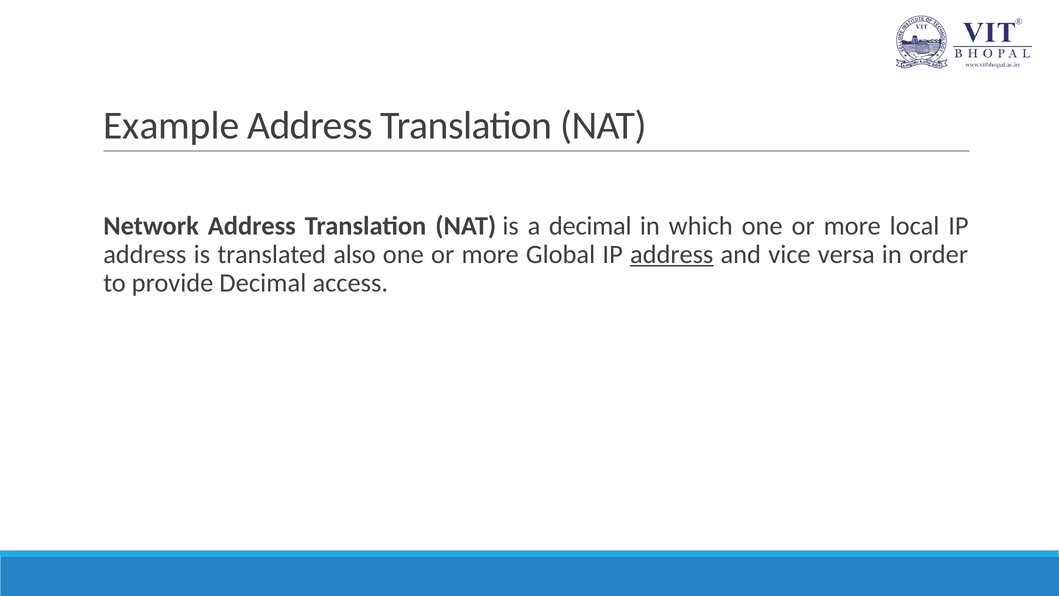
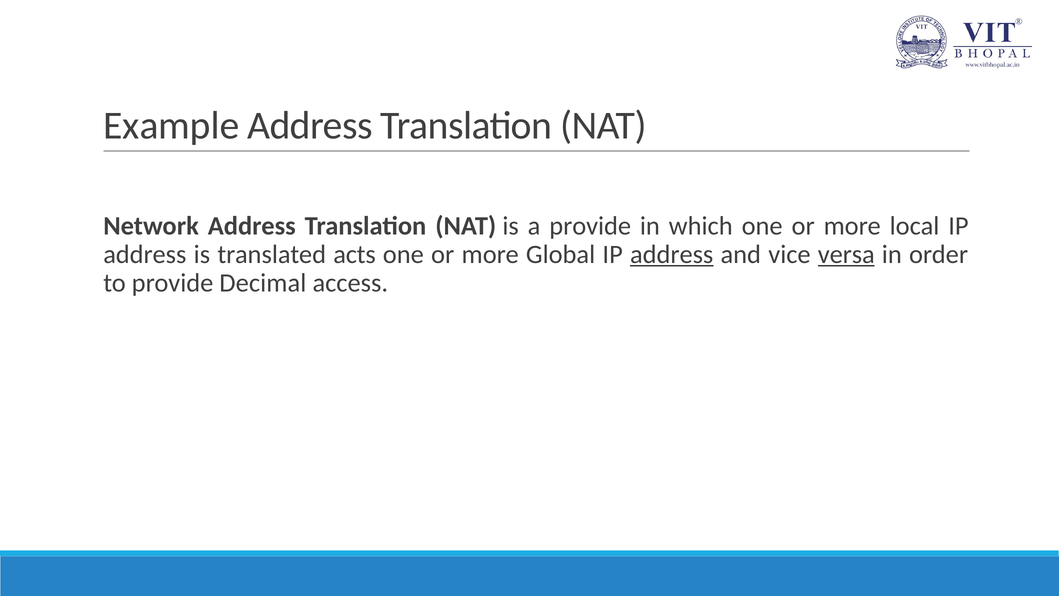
a decimal: decimal -> provide
also: also -> acts
versa underline: none -> present
